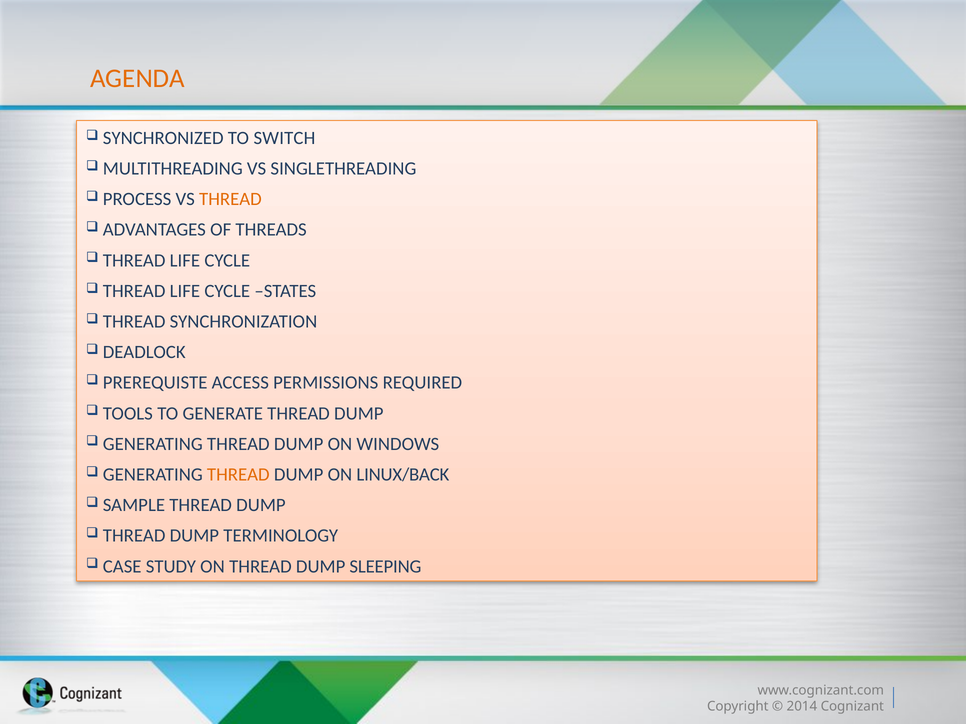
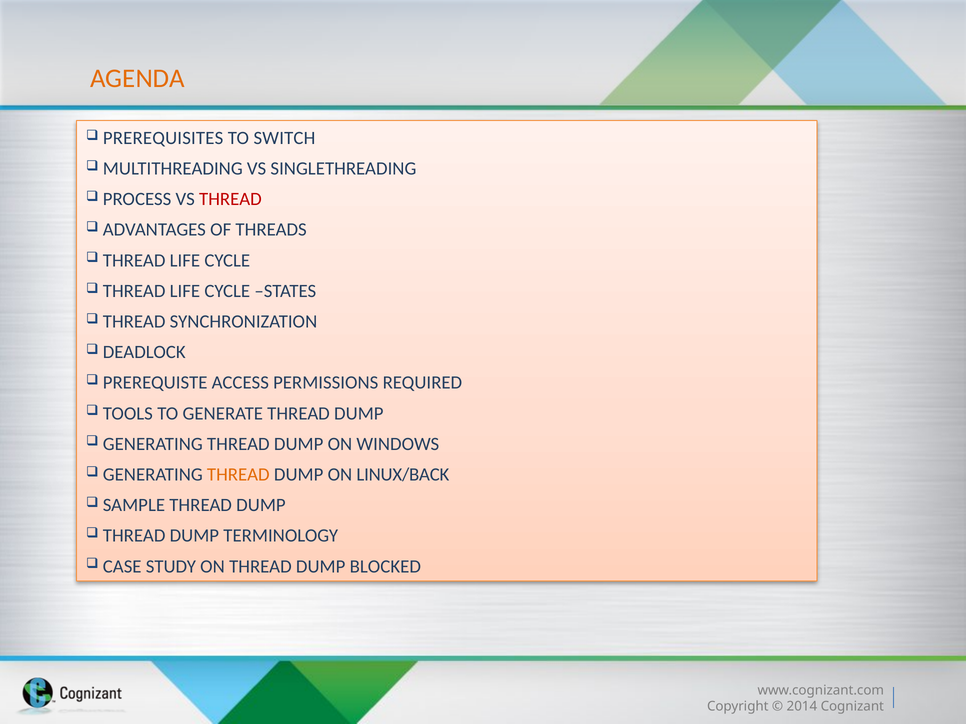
SYNCHRONIZED: SYNCHRONIZED -> PREREQUISITES
THREAD at (230, 199) colour: orange -> red
SLEEPING: SLEEPING -> BLOCKED
